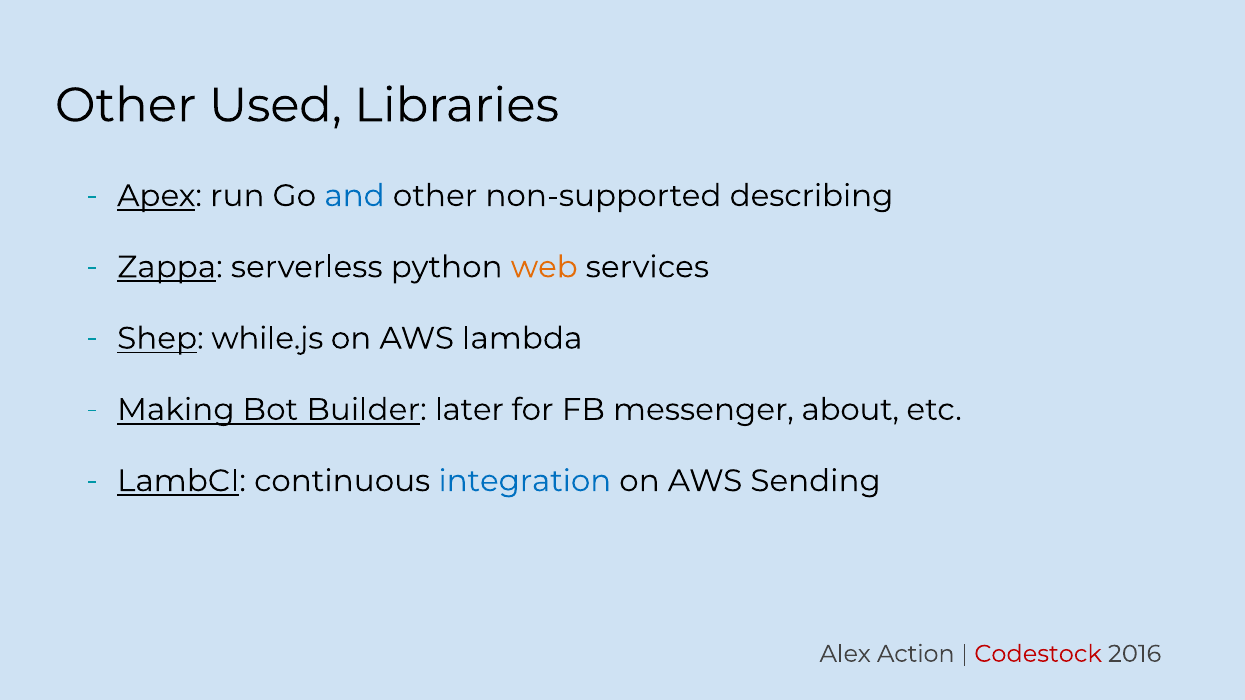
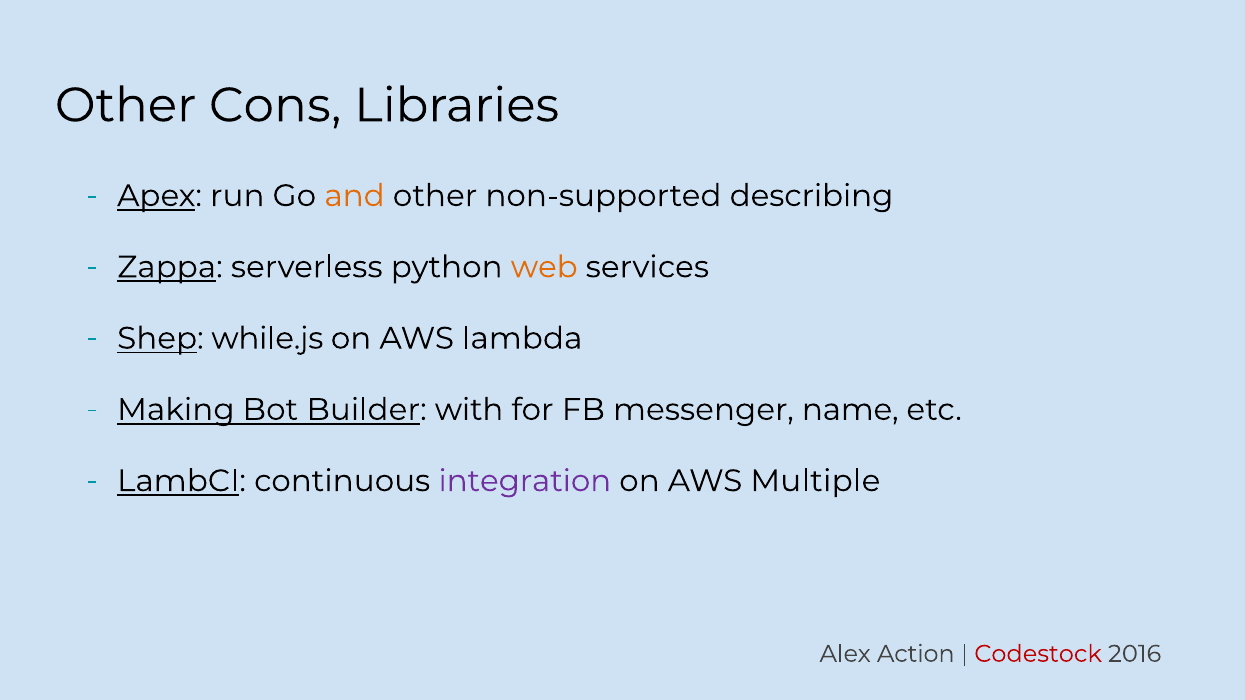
Used: Used -> Cons
and colour: blue -> orange
later: later -> with
about: about -> name
integration colour: blue -> purple
Sending: Sending -> Multiple
